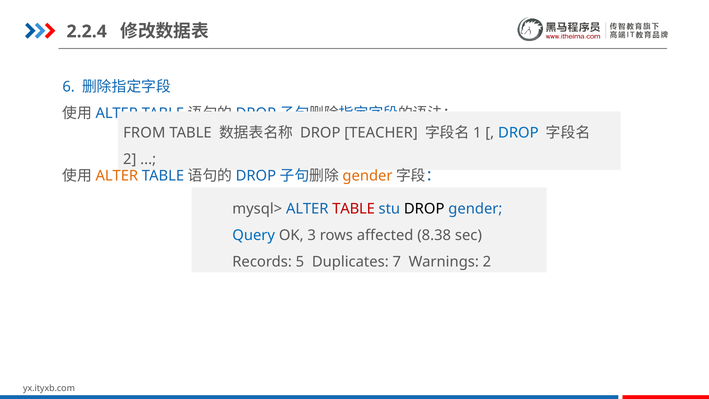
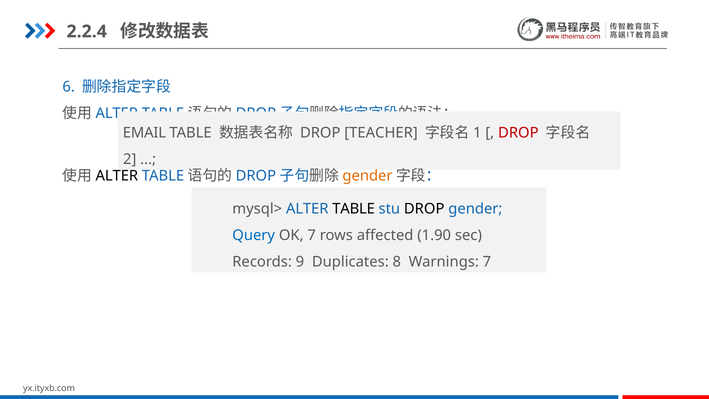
FROM: FROM -> EMAIL
DROP at (518, 133) colour: blue -> red
ALTER at (117, 176) colour: orange -> black
TABLE at (354, 209) colour: red -> black
OK 3: 3 -> 7
8.38: 8.38 -> 1.90
5: 5 -> 9
7: 7 -> 8
Warnings 2: 2 -> 7
